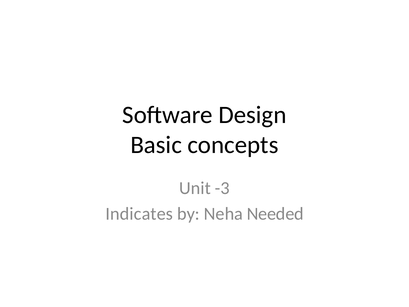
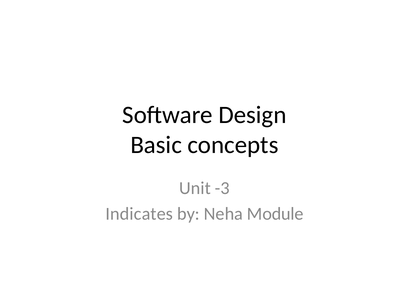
Needed: Needed -> Module
